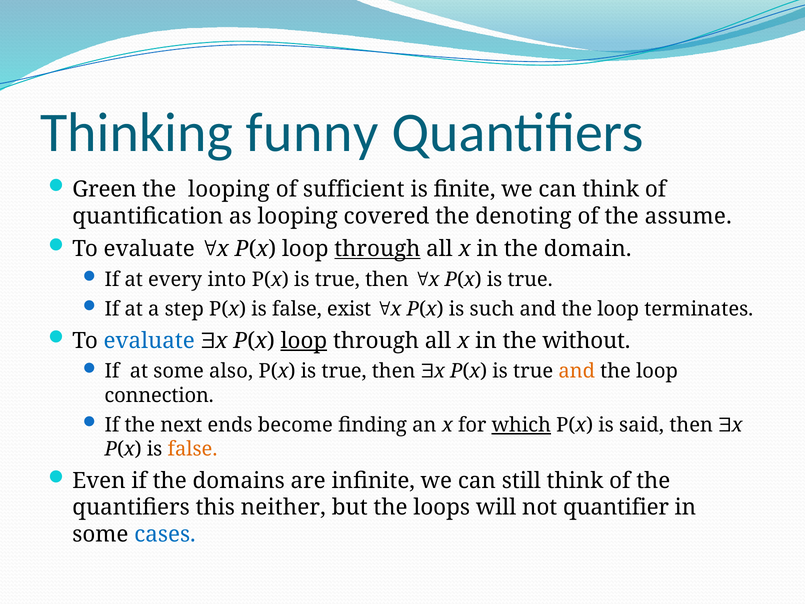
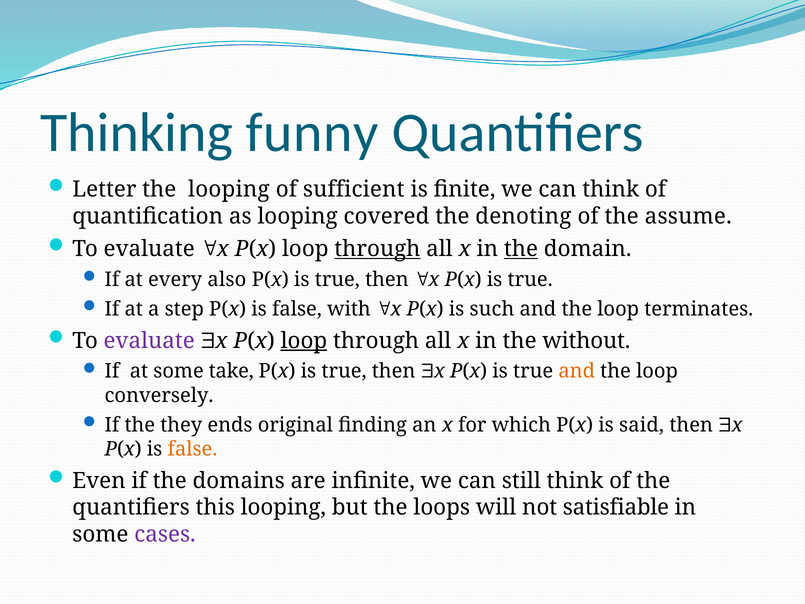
Green: Green -> Letter
the at (521, 249) underline: none -> present
into: into -> also
exist: exist -> with
evaluate at (149, 340) colour: blue -> purple
also: also -> take
connection: connection -> conversely
next: next -> they
become: become -> original
which underline: present -> none
this neither: neither -> looping
quantifier: quantifier -> satisfiable
cases colour: blue -> purple
